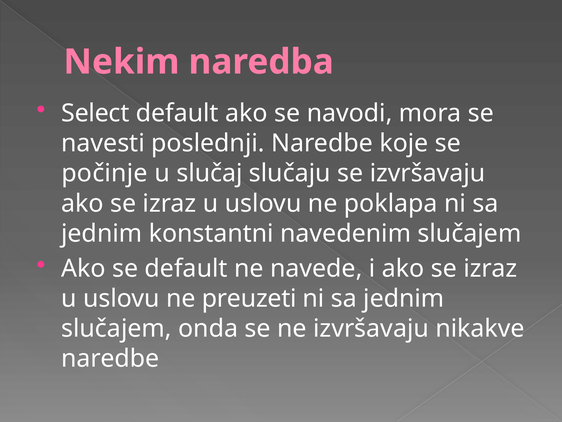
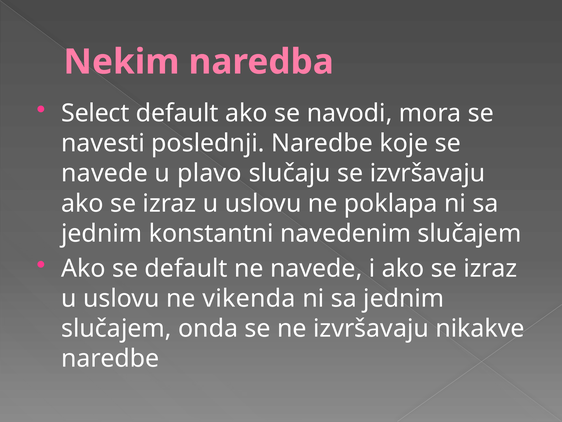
počinje at (105, 173): počinje -> navede
slučaj: slučaj -> plavo
preuzeti: preuzeti -> vikenda
